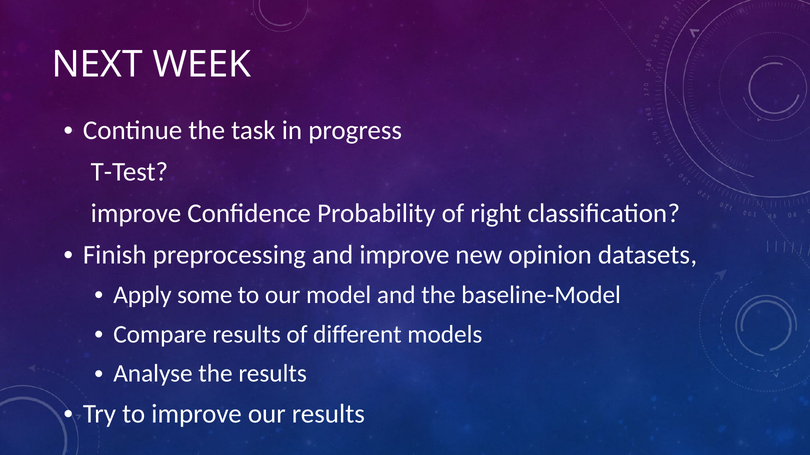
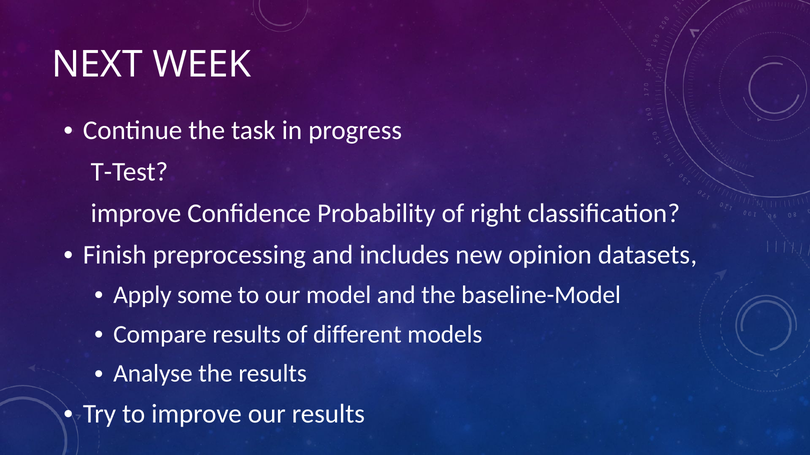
and improve: improve -> includes
